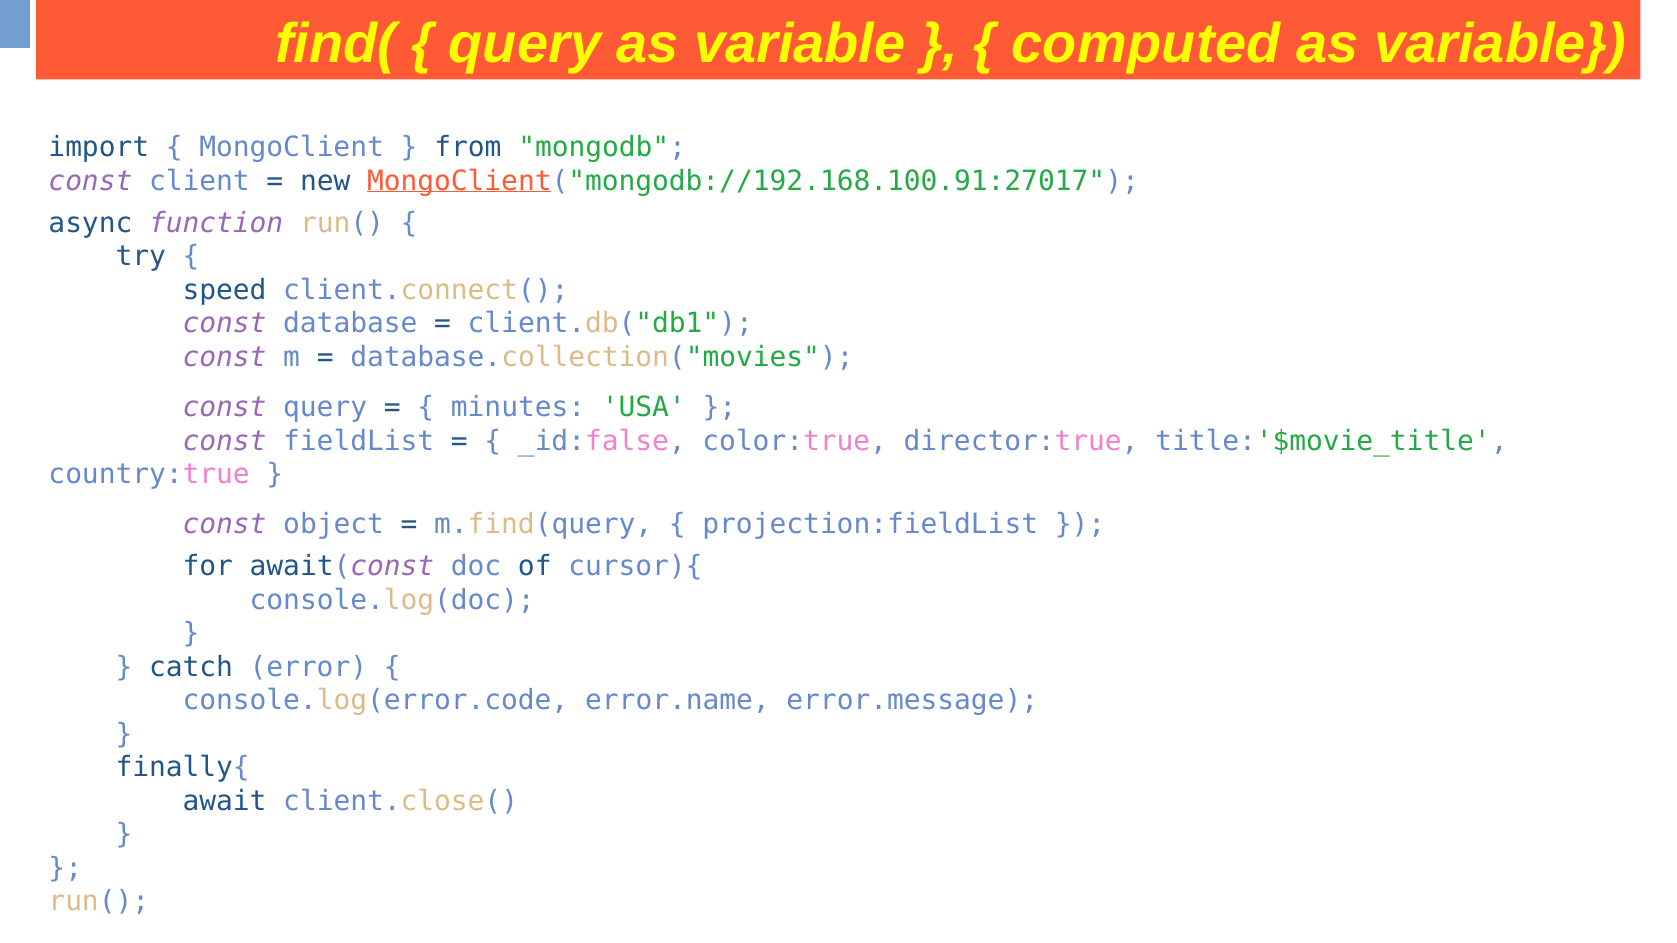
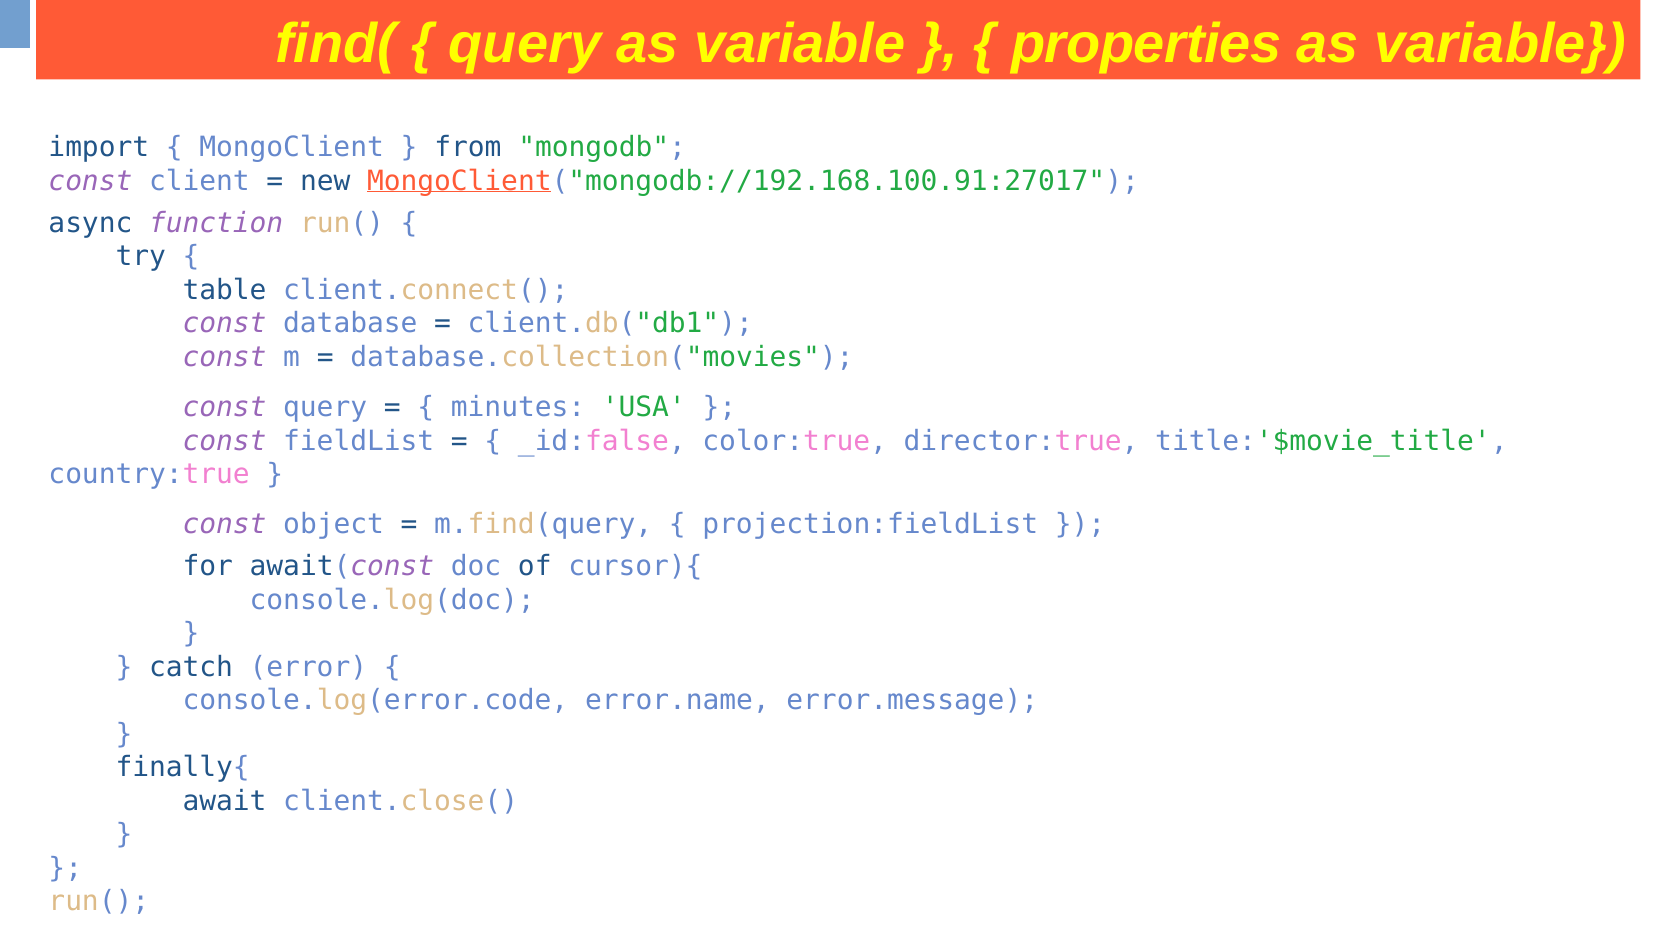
computed: computed -> properties
speed: speed -> table
